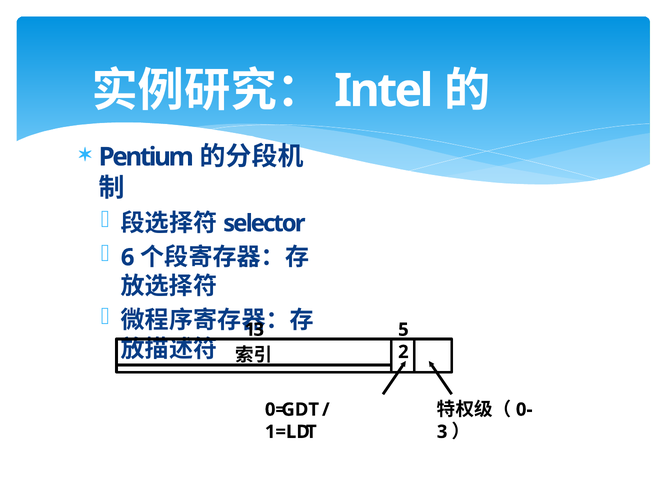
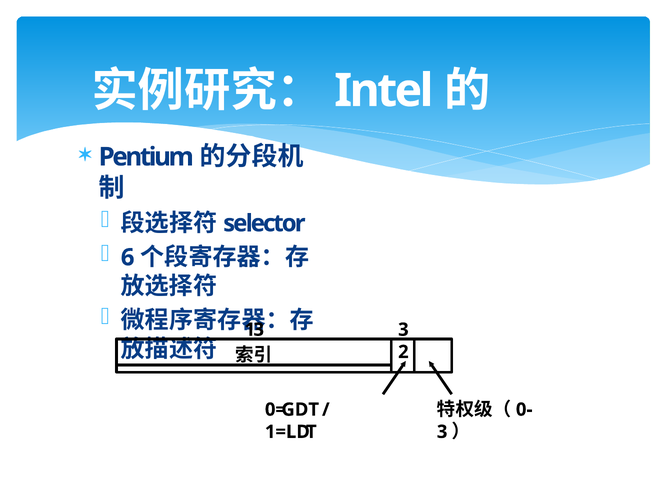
5 at (403, 329): 5 -> 3
